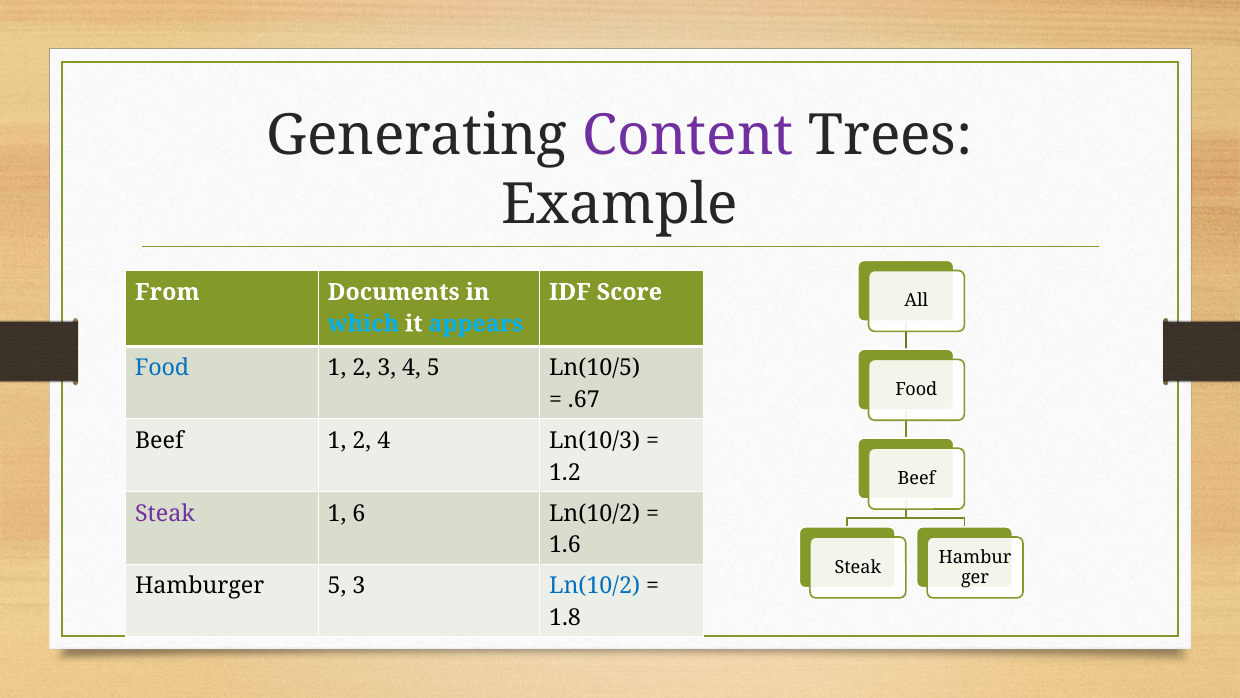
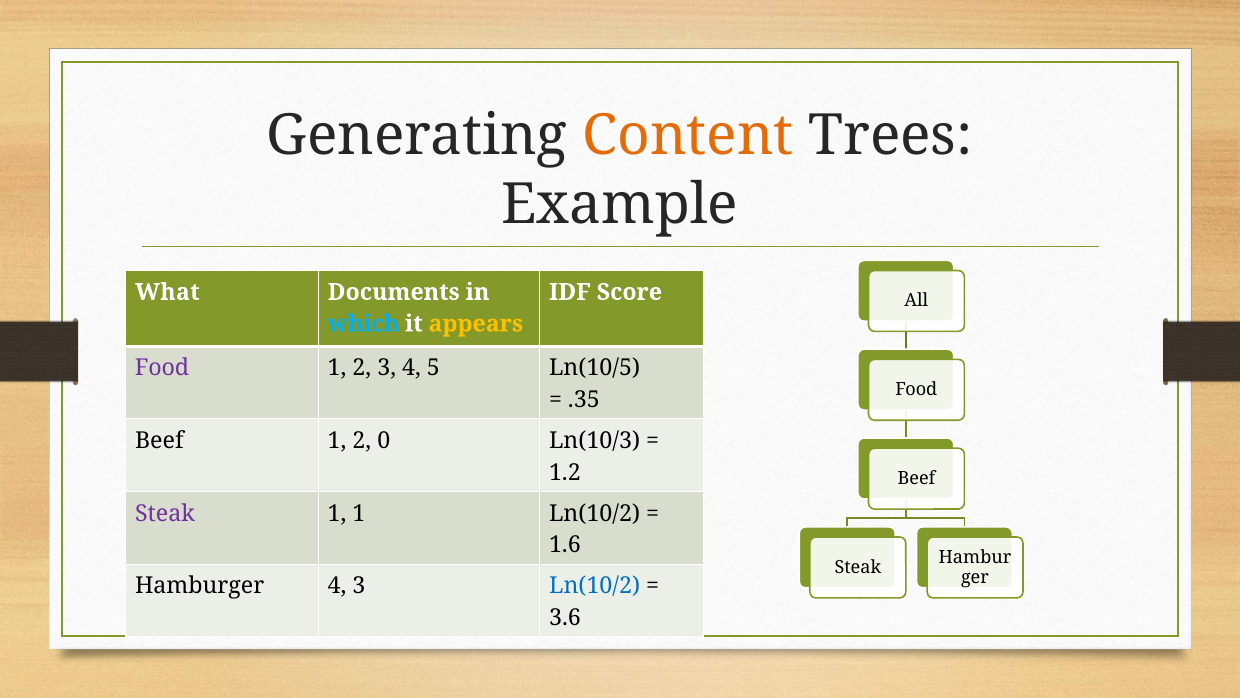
Content colour: purple -> orange
From: From -> What
appears colour: light blue -> yellow
Food at (162, 368) colour: blue -> purple
.67: .67 -> .35
2 4: 4 -> 0
1 6: 6 -> 1
Hamburger 5: 5 -> 4
1.8: 1.8 -> 3.6
